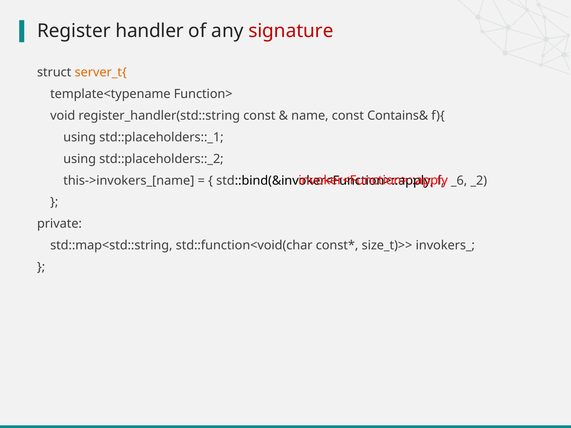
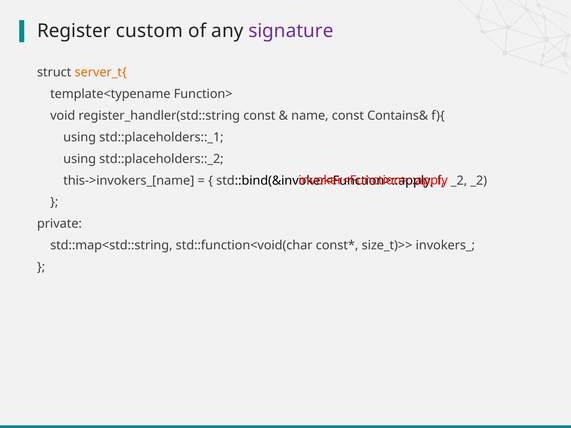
handler: handler -> custom
signature colour: red -> purple
_6 at (459, 181): _6 -> _2
